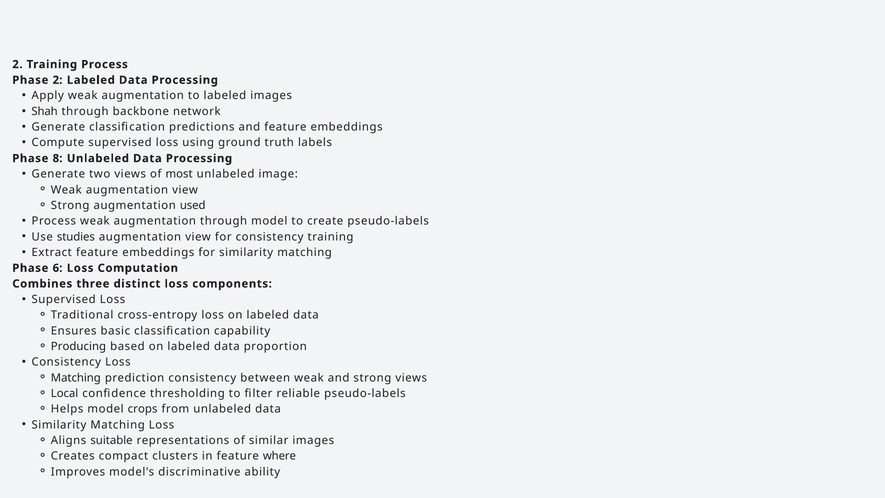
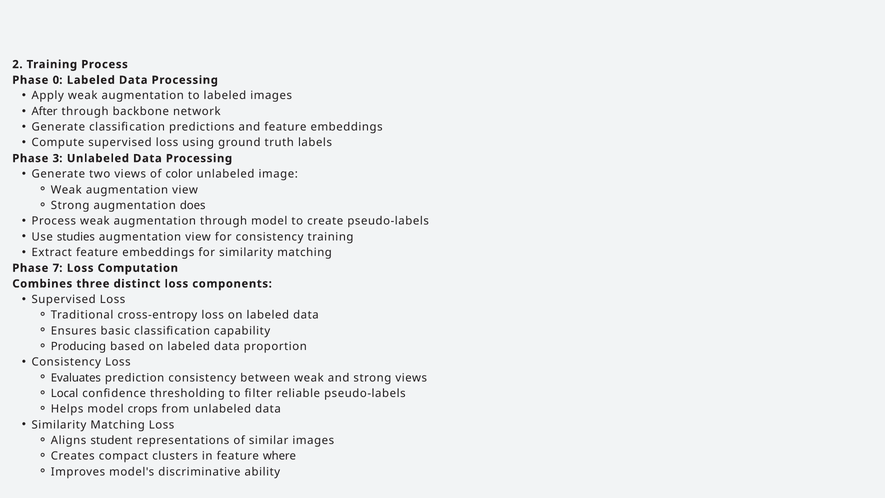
Phase 2: 2 -> 0
Shah: Shah -> After
8: 8 -> 3
most: most -> color
used: used -> does
6: 6 -> 7
Matching at (76, 378): Matching -> Evaluates
suitable: suitable -> student
